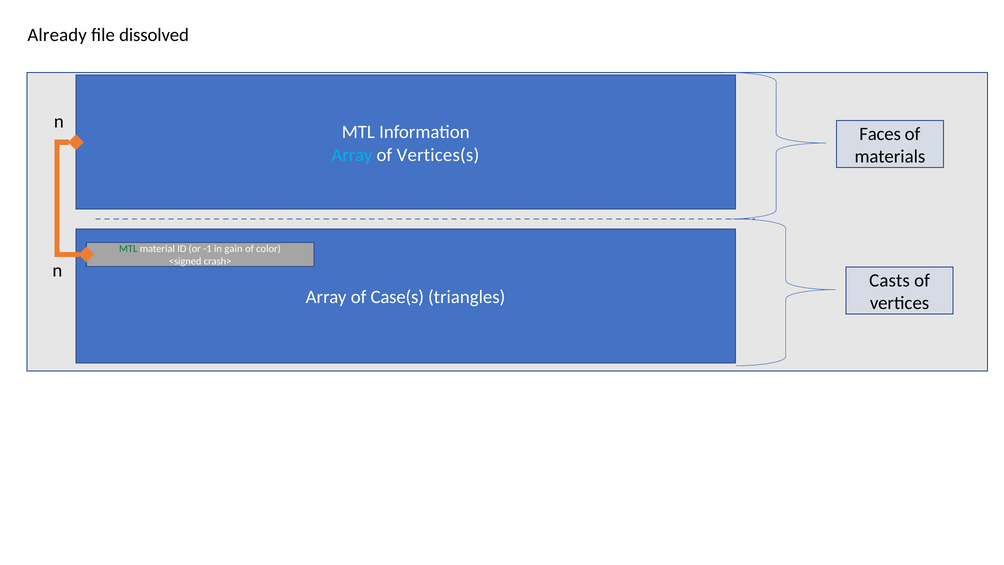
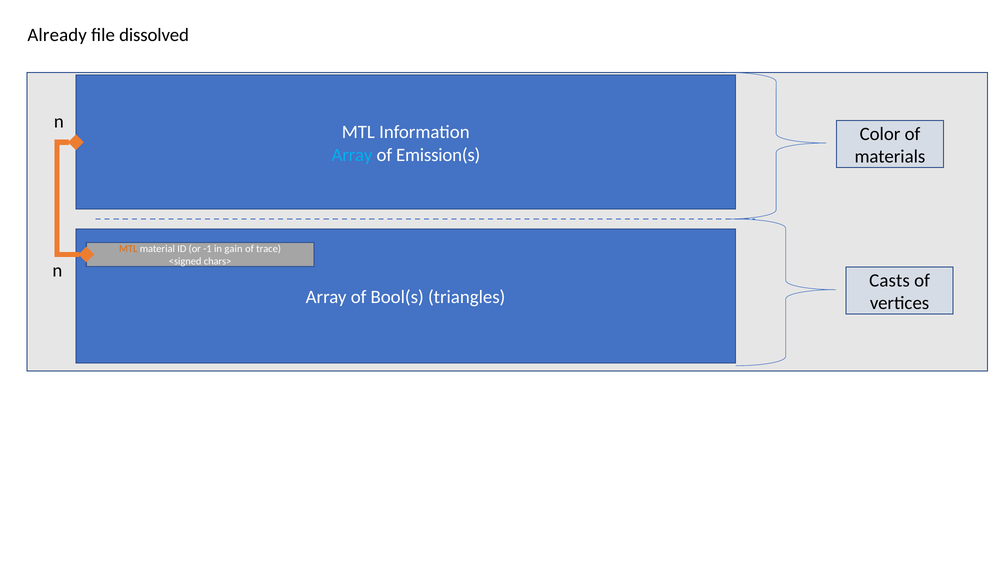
Faces: Faces -> Color
Vertices(s: Vertices(s -> Emission(s
MTL at (128, 249) colour: green -> orange
color: color -> trace
crash>: crash> -> chars>
Case(s: Case(s -> Bool(s
